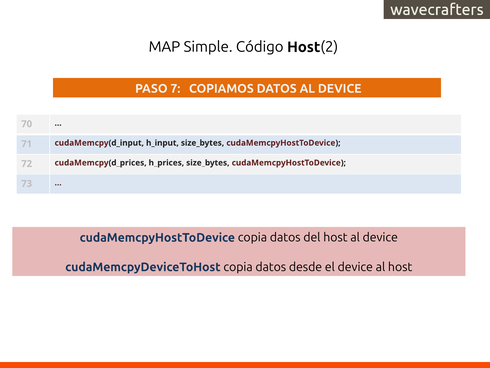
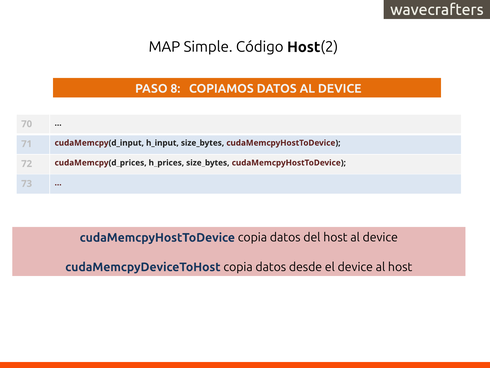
7: 7 -> 8
